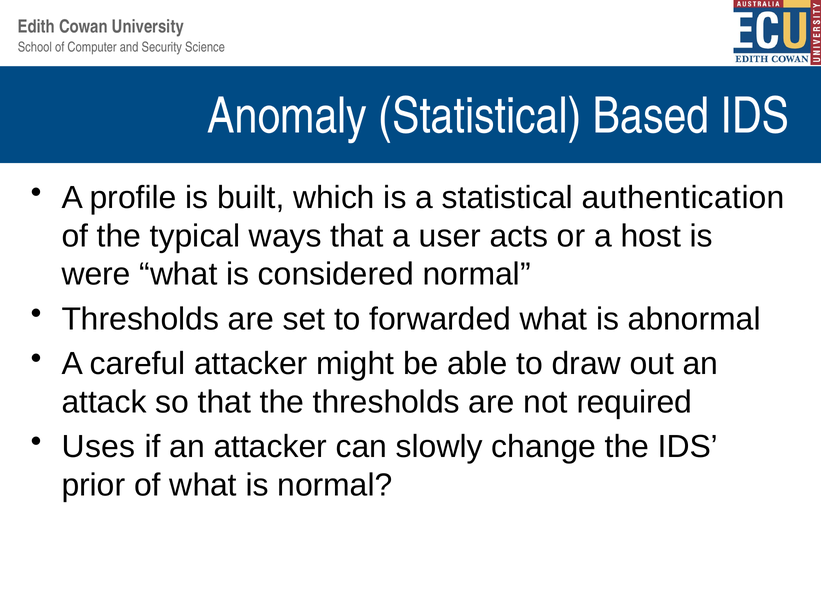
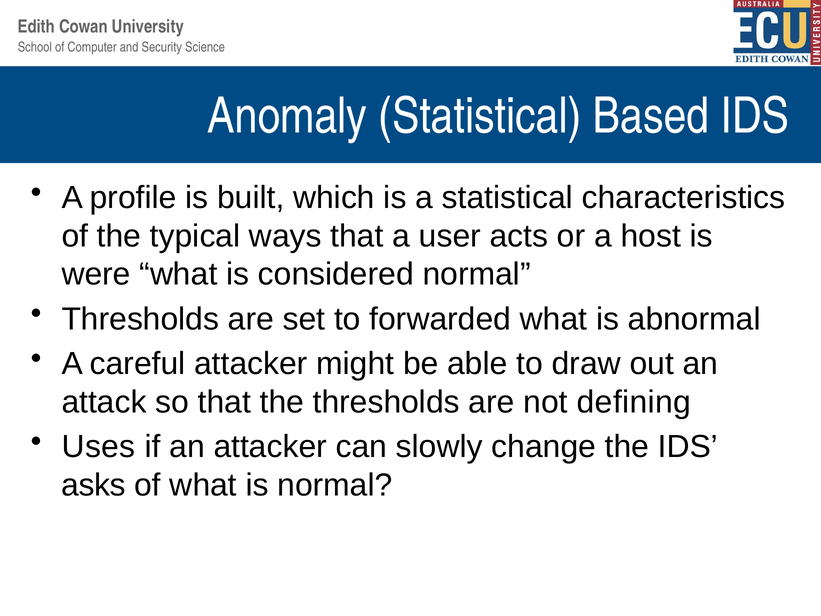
authentication: authentication -> characteristics
required: required -> defining
prior: prior -> asks
